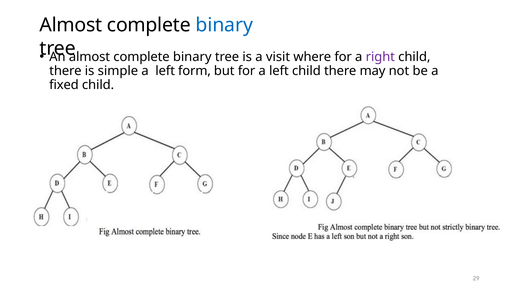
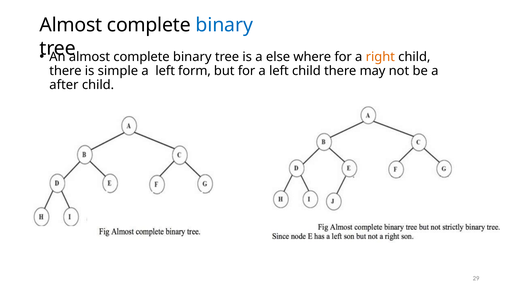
visit: visit -> else
right colour: purple -> orange
fixed: fixed -> after
